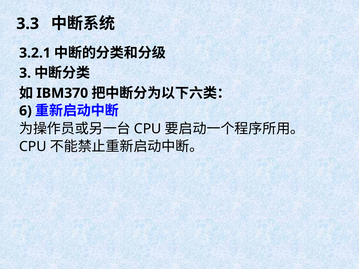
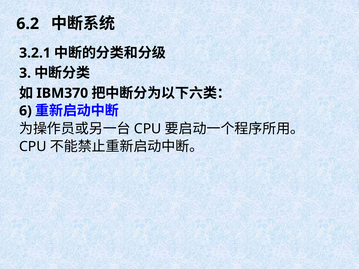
3.3: 3.3 -> 6.2
